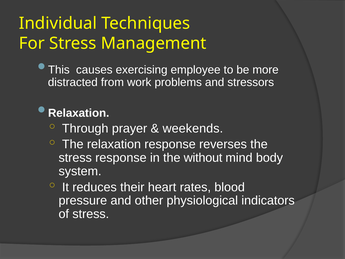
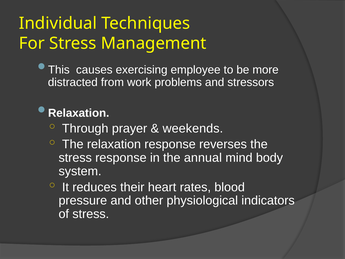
without: without -> annual
